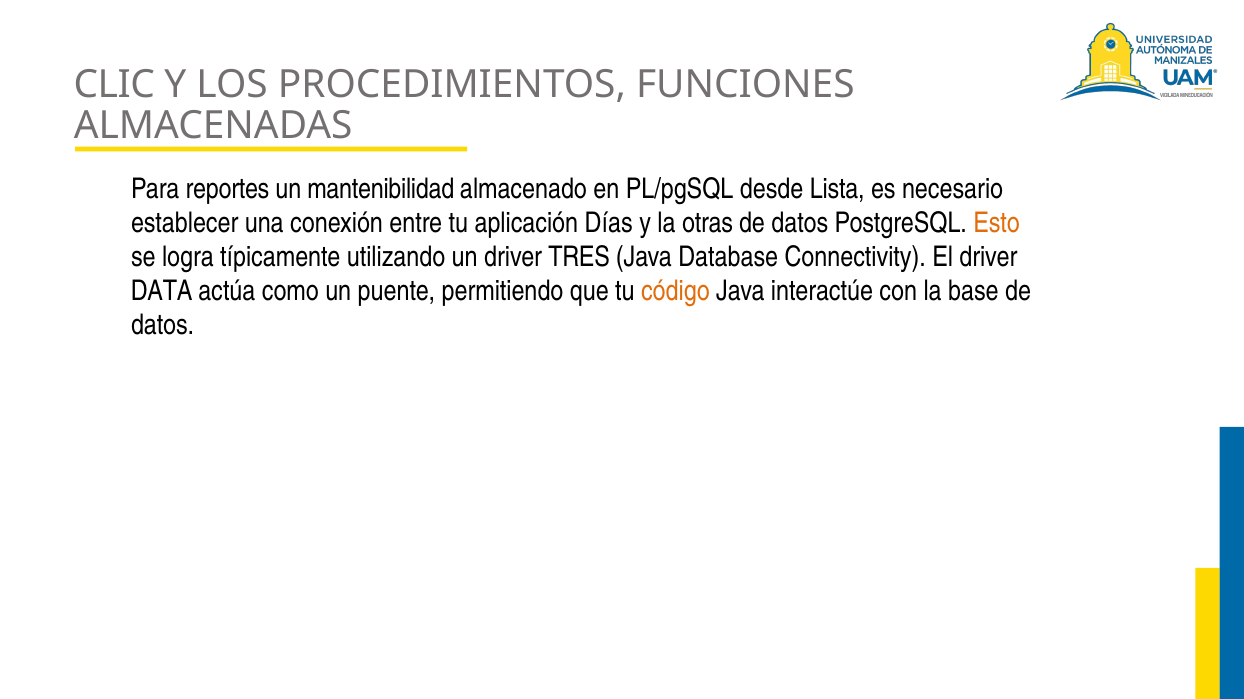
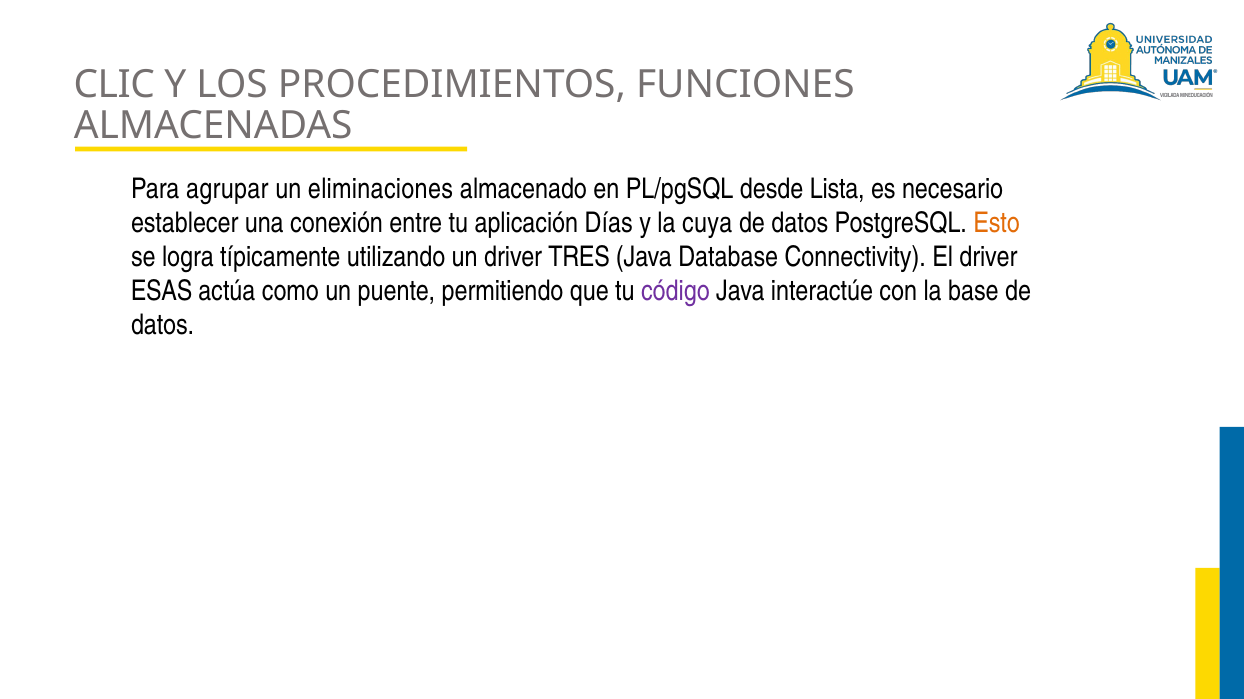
reportes: reportes -> agrupar
mantenibilidad: mantenibilidad -> eliminaciones
otras: otras -> cuya
DATA: DATA -> ESAS
código colour: orange -> purple
